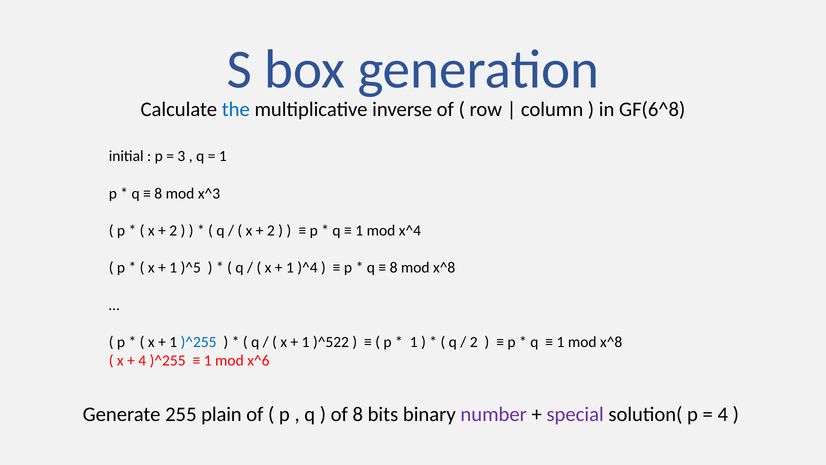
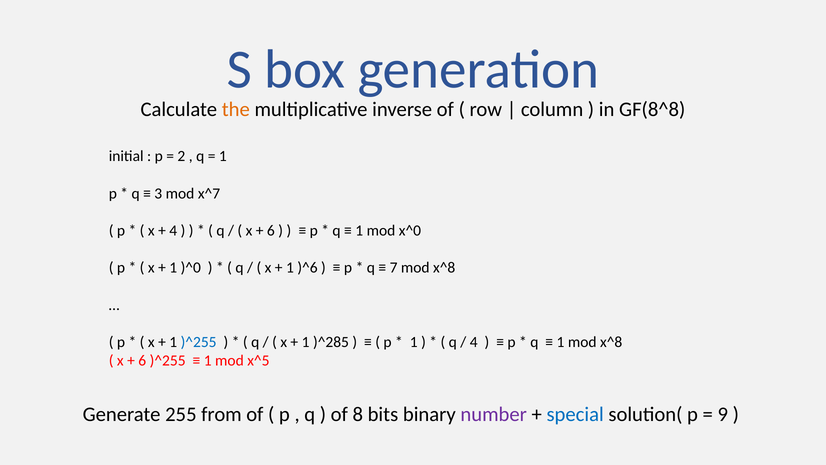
the colour: blue -> orange
GF(6^8: GF(6^8 -> GF(8^8
3: 3 -> 2
8 at (158, 193): 8 -> 3
x^3: x^3 -> x^7
2 at (173, 230): 2 -> 4
2 at (271, 230): 2 -> 6
x^4: x^4 -> x^0
)^5: )^5 -> )^0
)^4: )^4 -> )^6
8 at (394, 268): 8 -> 7
)^522: )^522 -> )^285
2 at (474, 342): 2 -> 4
4 at (142, 361): 4 -> 6
x^6: x^6 -> x^5
plain: plain -> from
special colour: purple -> blue
4 at (723, 414): 4 -> 9
